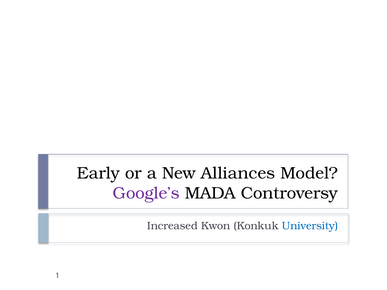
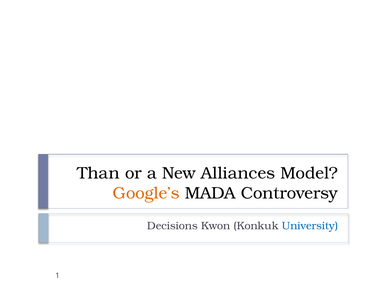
Early: Early -> Than
Google’s colour: purple -> orange
Increased: Increased -> Decisions
